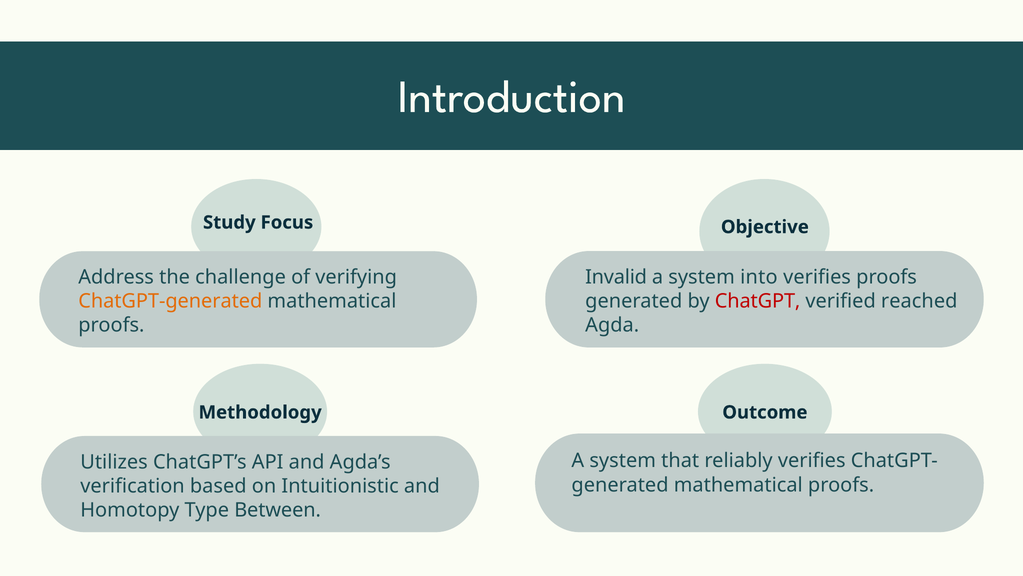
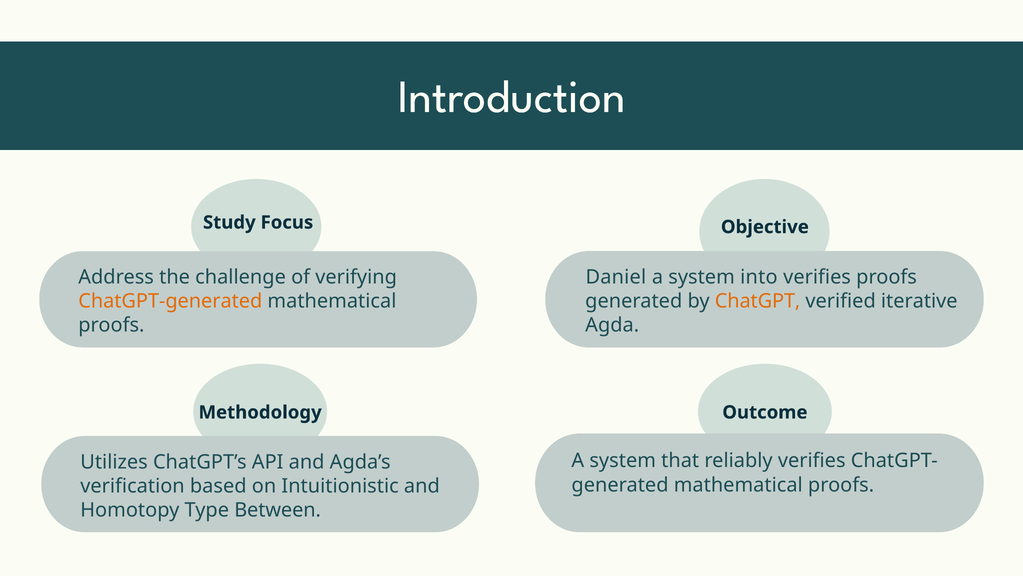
Invalid: Invalid -> Daniel
ChatGPT colour: red -> orange
reached: reached -> iterative
